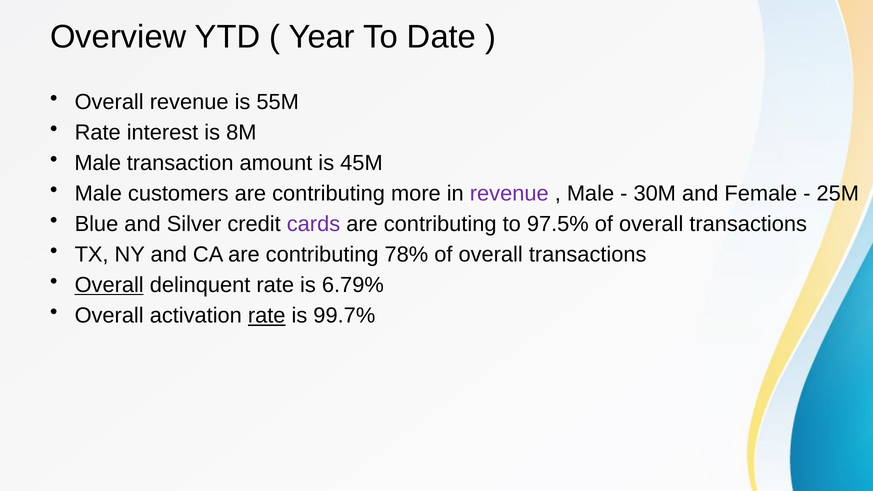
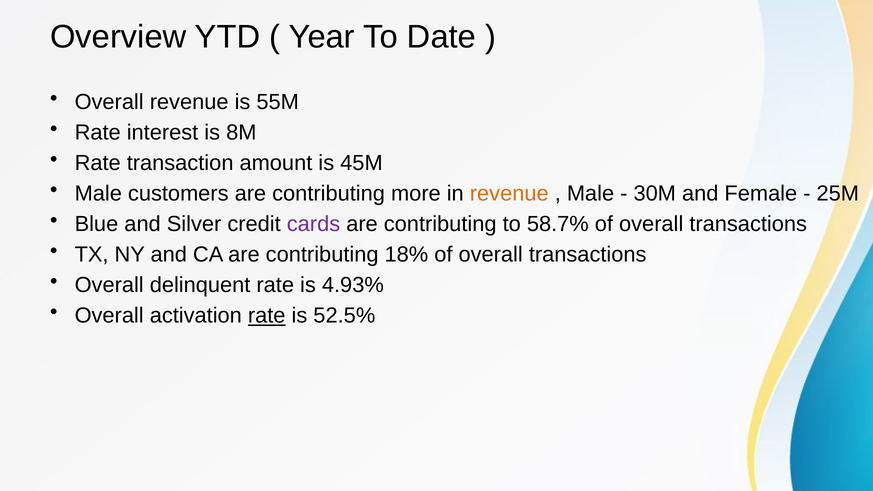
Male at (98, 163): Male -> Rate
revenue at (509, 194) colour: purple -> orange
97.5%: 97.5% -> 58.7%
78%: 78% -> 18%
Overall at (109, 285) underline: present -> none
6.79%: 6.79% -> 4.93%
99.7%: 99.7% -> 52.5%
